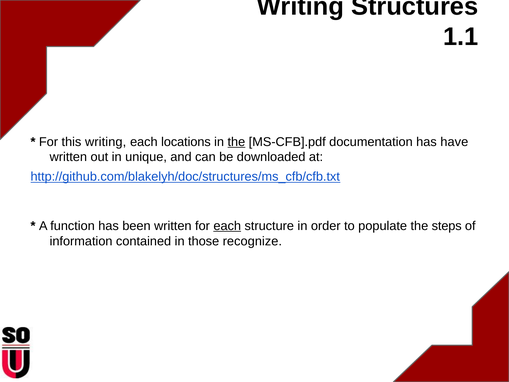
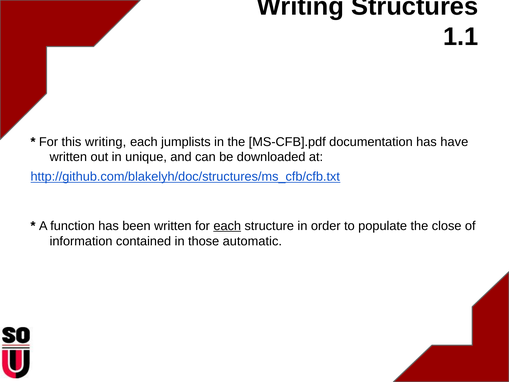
locations: locations -> jumplists
the at (236, 142) underline: present -> none
steps: steps -> close
recognize: recognize -> automatic
